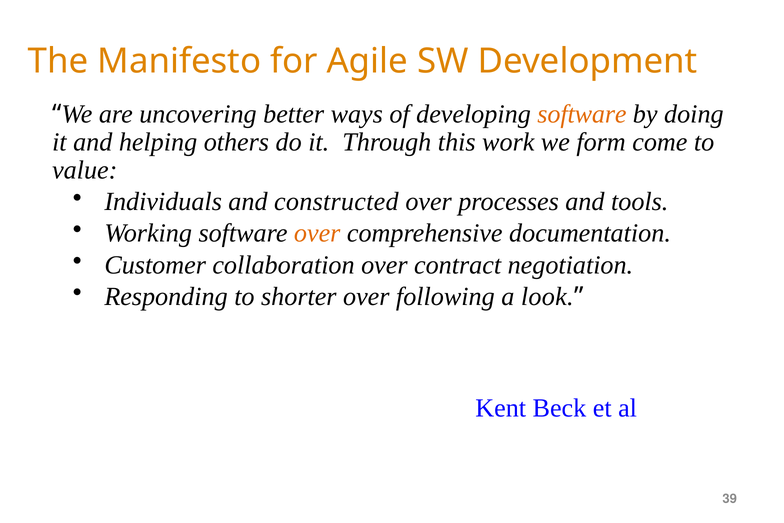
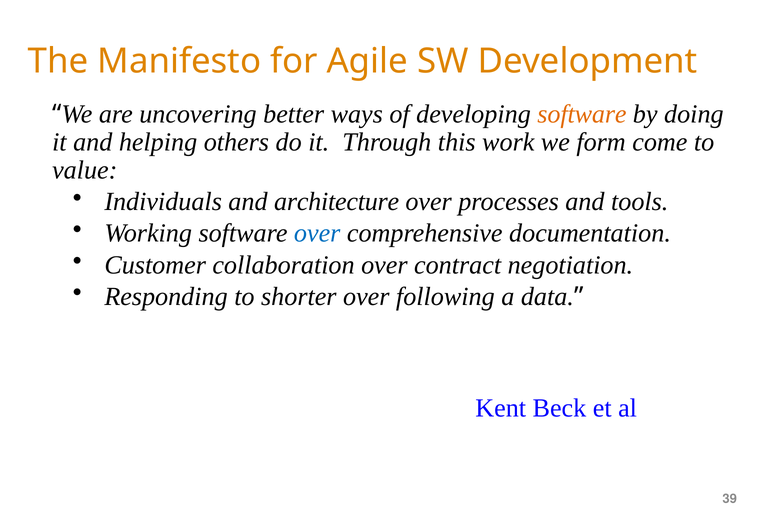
constructed: constructed -> architecture
over at (317, 233) colour: orange -> blue
look: look -> data
